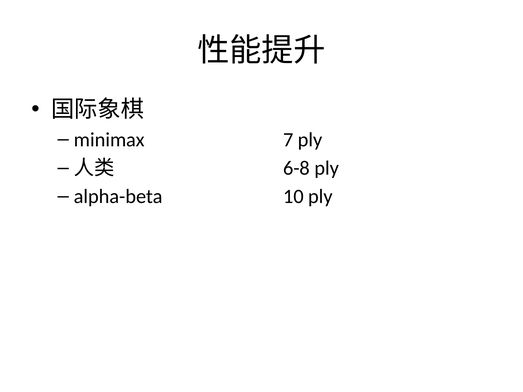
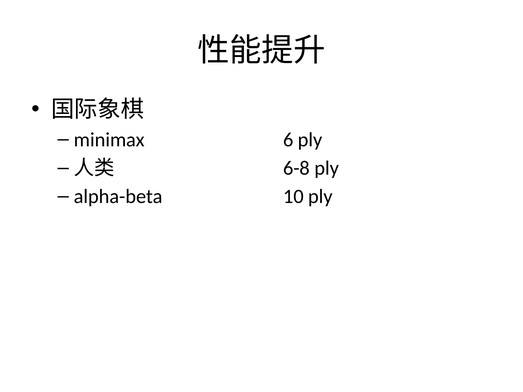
7: 7 -> 6
